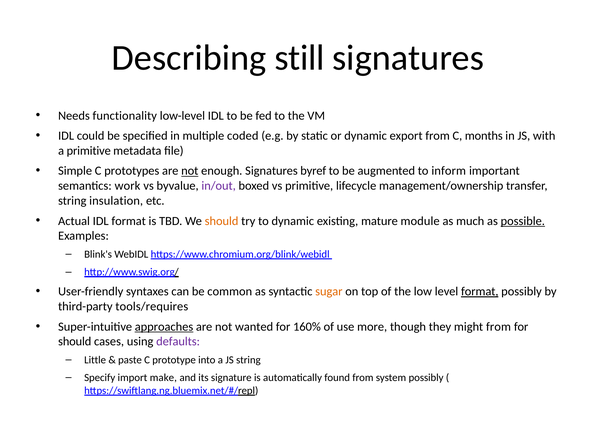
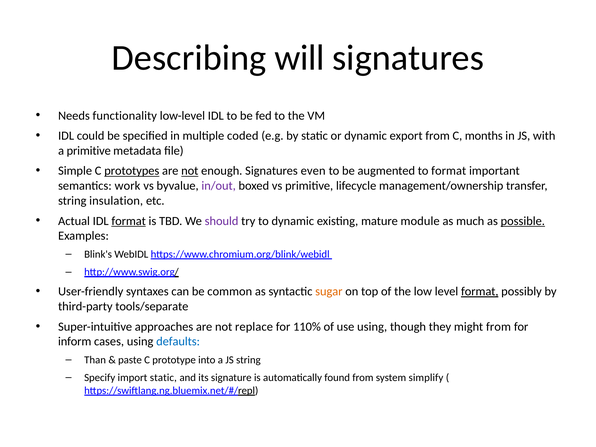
still: still -> will
prototypes underline: none -> present
byref: byref -> even
to inform: inform -> format
format at (129, 221) underline: none -> present
should at (222, 221) colour: orange -> purple
tools/requires: tools/requires -> tools/separate
approaches underline: present -> none
wanted: wanted -> replace
160%: 160% -> 110%
use more: more -> using
should at (75, 342): should -> inform
defaults colour: purple -> blue
Little: Little -> Than
import make: make -> static
system possibly: possibly -> simplify
